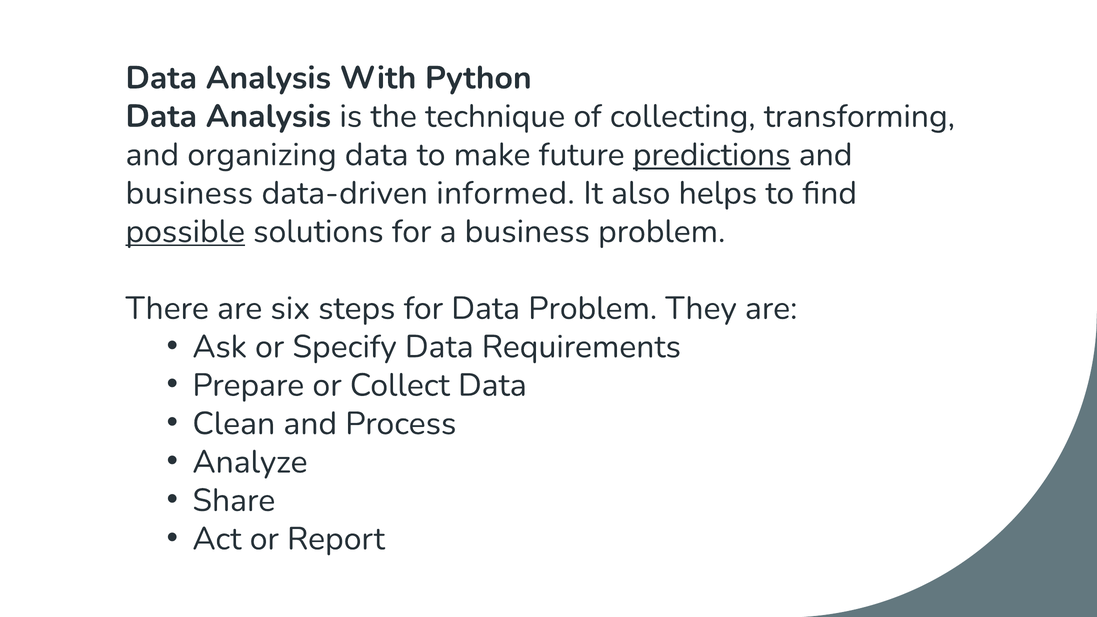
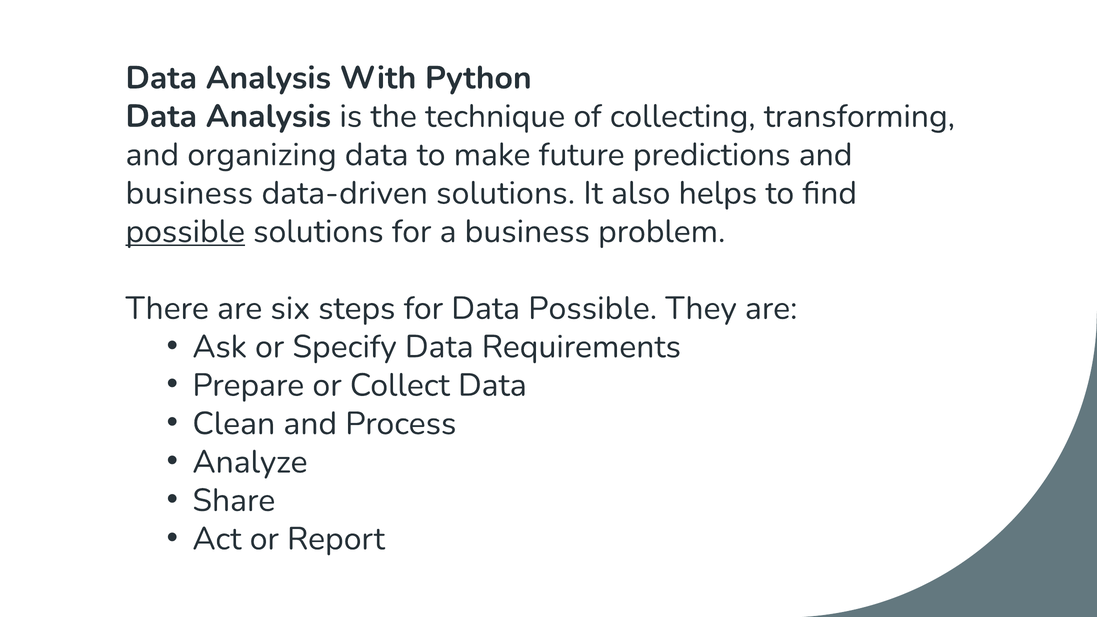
predictions underline: present -> none
data-driven informed: informed -> solutions
Data Problem: Problem -> Possible
